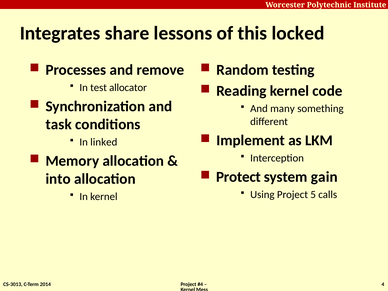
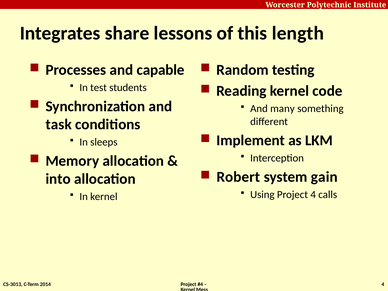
locked: locked -> length
remove: remove -> capable
allocator: allocator -> students
linked: linked -> sleeps
Protect: Protect -> Robert
Project 5: 5 -> 4
